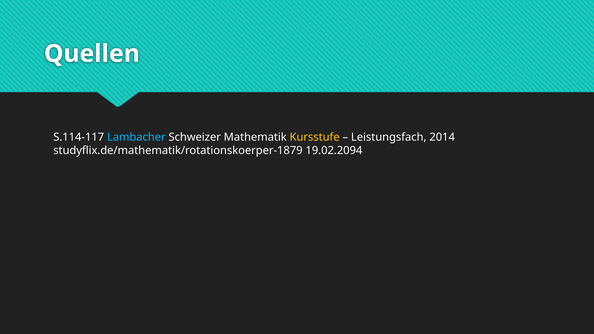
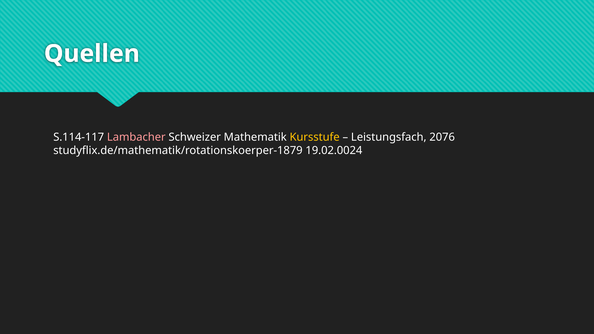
Lambacher colour: light blue -> pink
2014: 2014 -> 2076
19.02.2094: 19.02.2094 -> 19.02.0024
